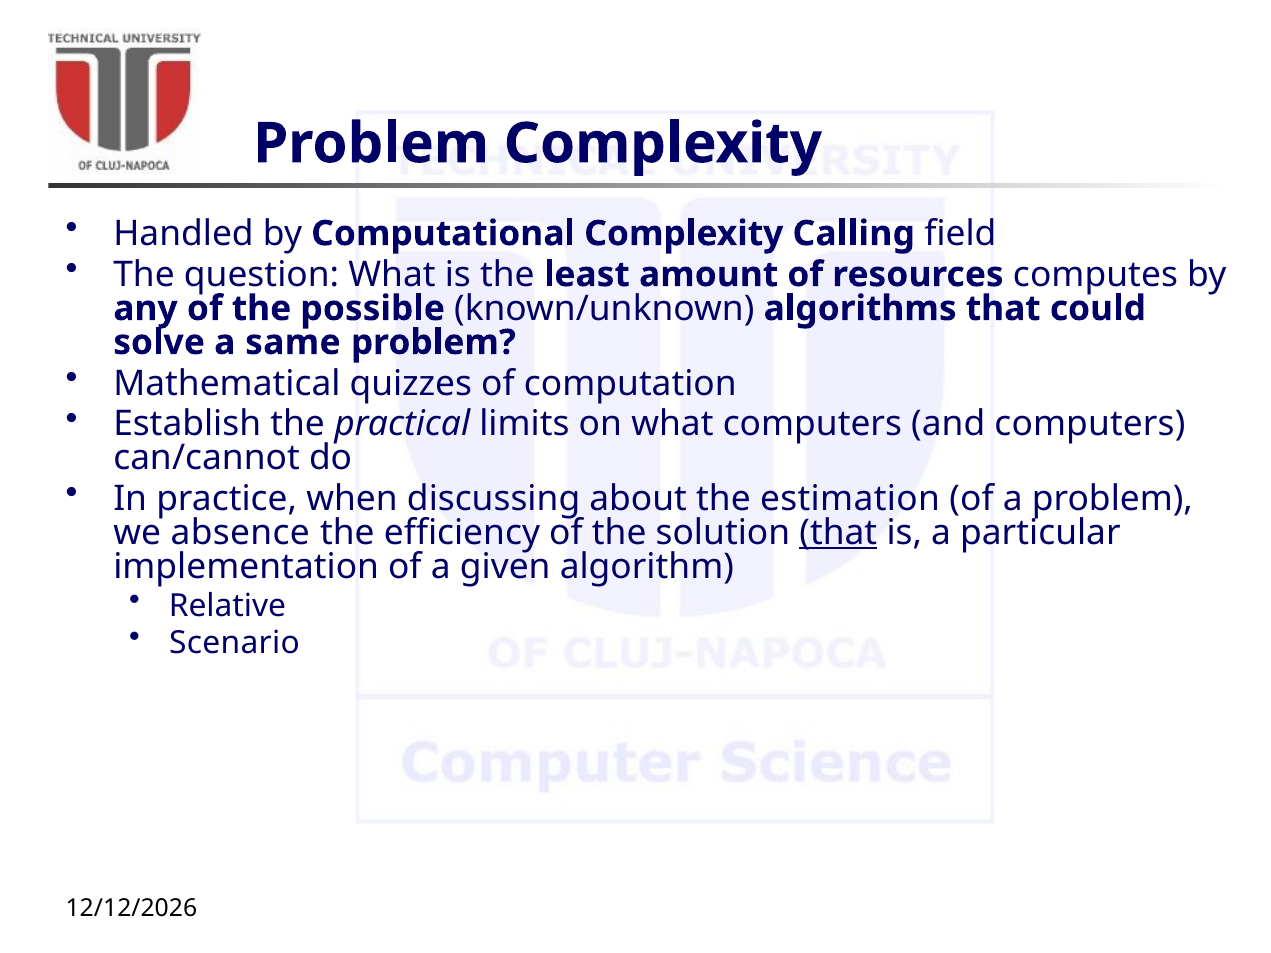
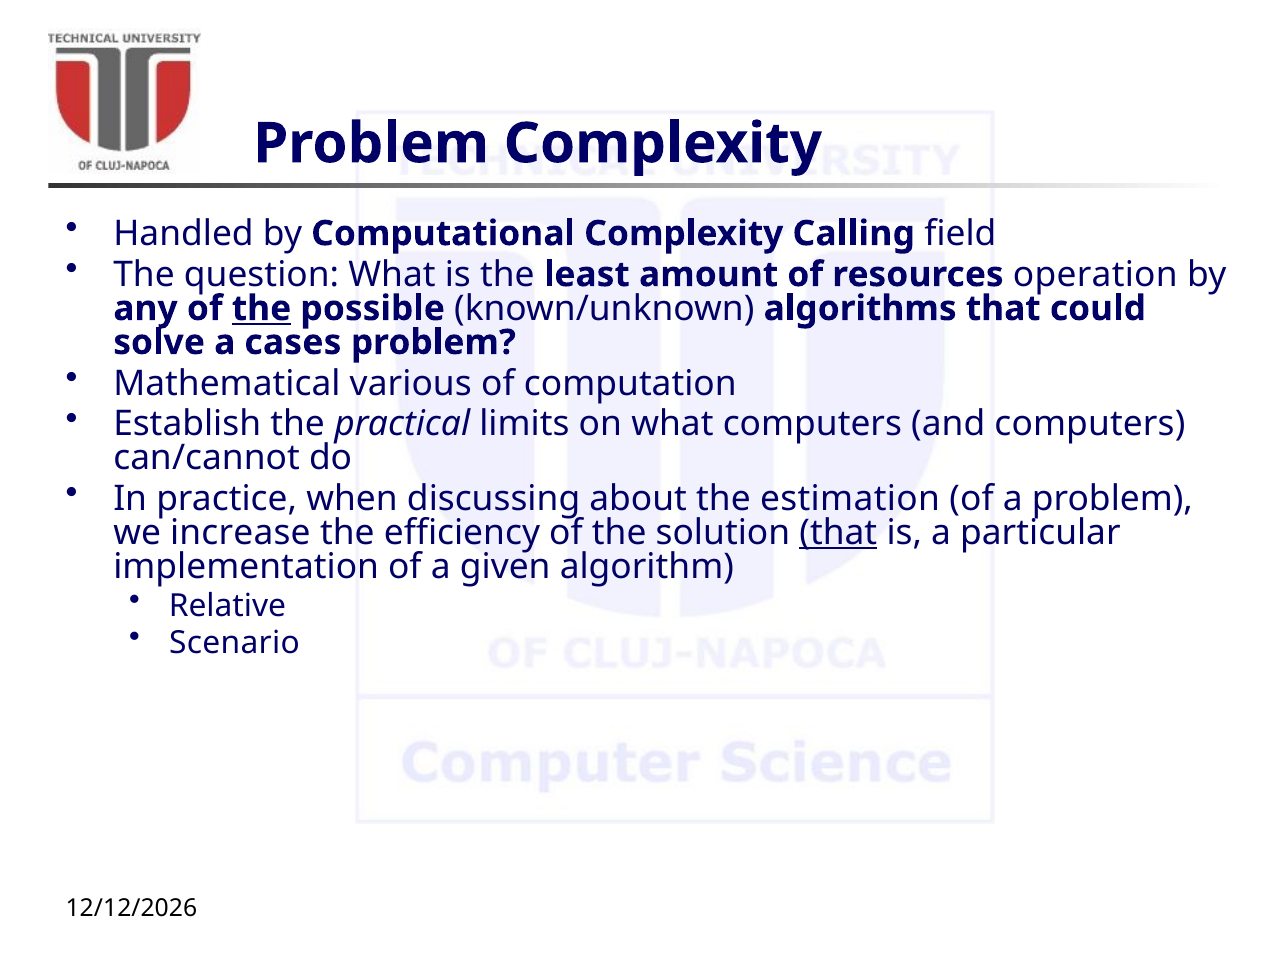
computes: computes -> operation
the at (261, 309) underline: none -> present
same: same -> cases
quizzes: quizzes -> various
absence: absence -> increase
